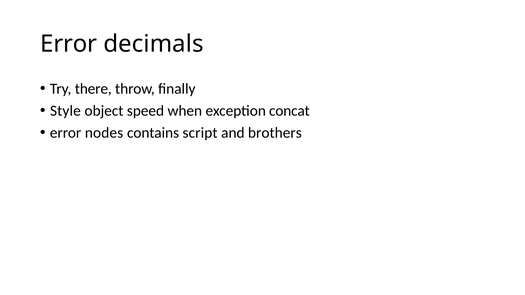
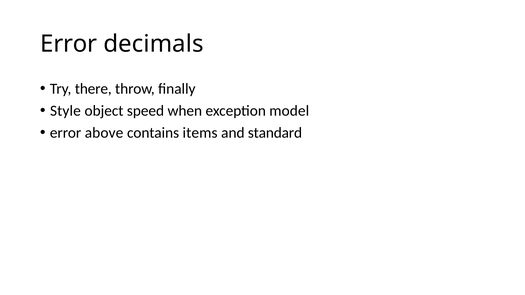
concat: concat -> model
nodes: nodes -> above
script: script -> items
brothers: brothers -> standard
